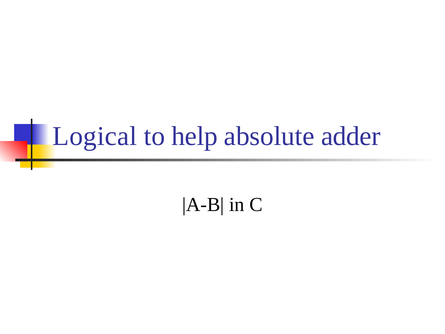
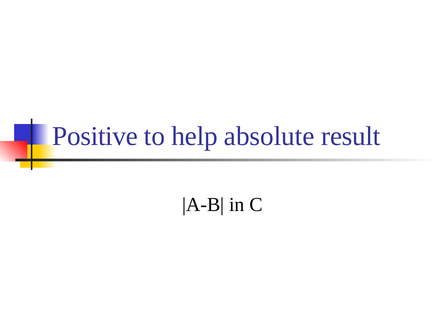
Logical: Logical -> Positive
adder: adder -> result
